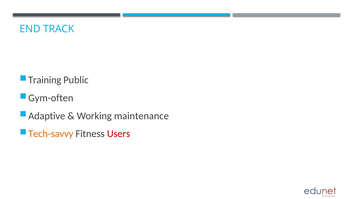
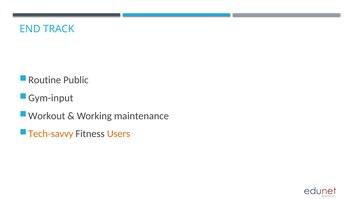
Training: Training -> Routine
Gym-often: Gym-often -> Gym-input
Adaptive: Adaptive -> Workout
Users colour: red -> orange
